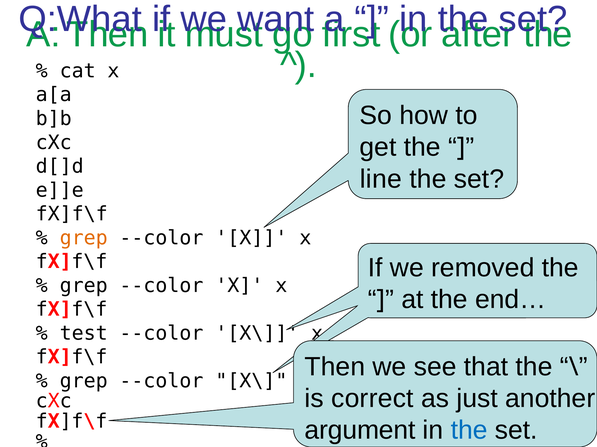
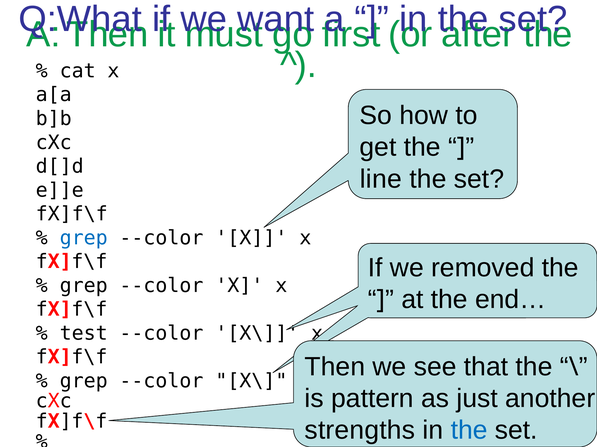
grep at (84, 238) colour: orange -> blue
correct: correct -> pattern
argument: argument -> strengths
